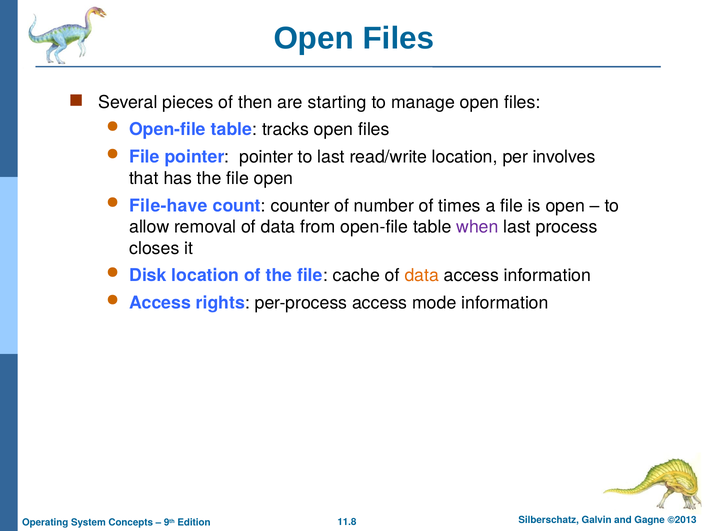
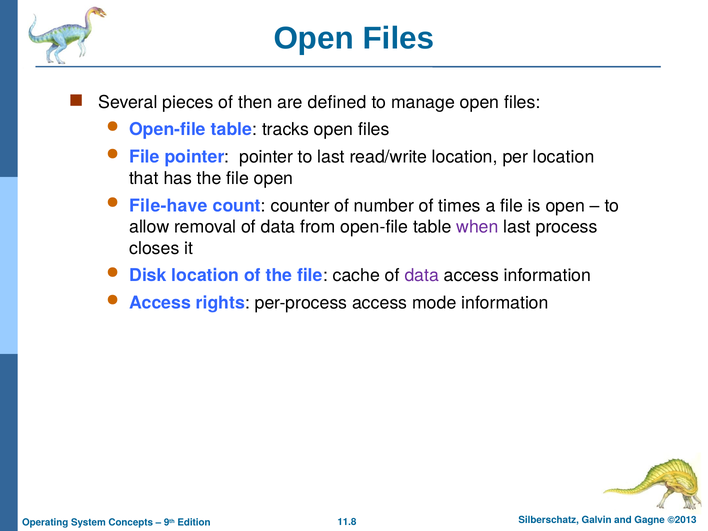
starting: starting -> defined
per involves: involves -> location
data at (422, 276) colour: orange -> purple
